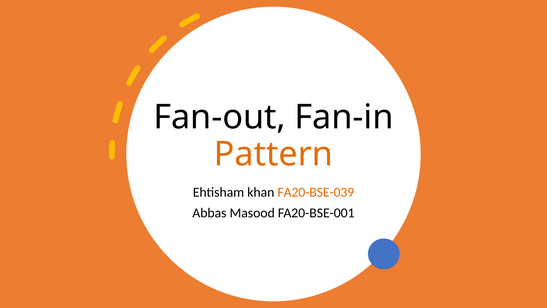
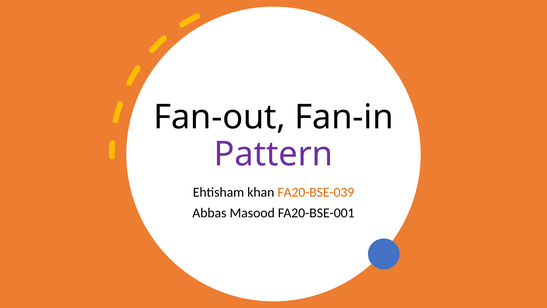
Pattern colour: orange -> purple
